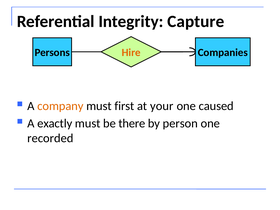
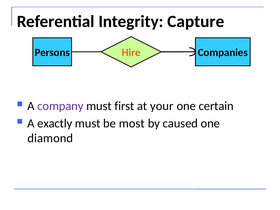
company colour: orange -> purple
caused: caused -> certain
there: there -> most
person: person -> caused
recorded: recorded -> diamond
